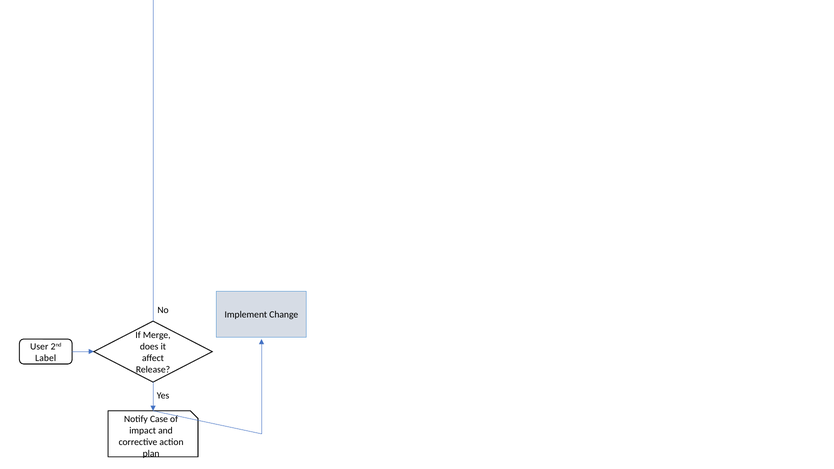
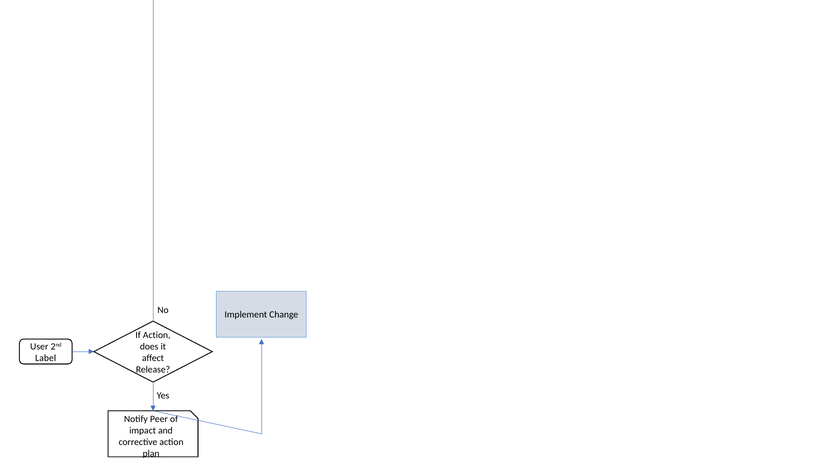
If Merge: Merge -> Action
Case: Case -> Peer
